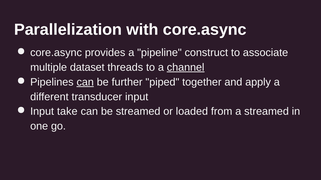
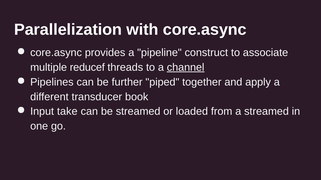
dataset: dataset -> reducef
can at (85, 82) underline: present -> none
transducer input: input -> book
